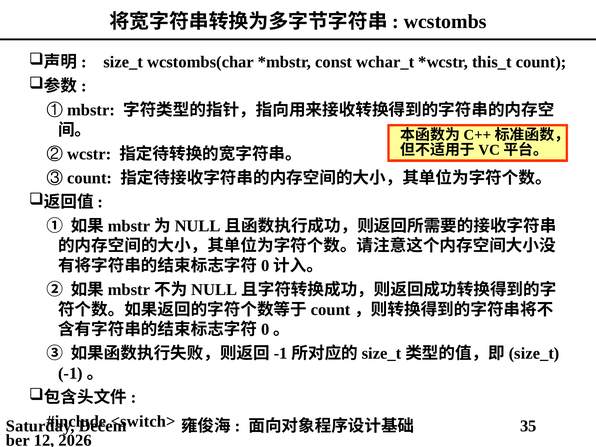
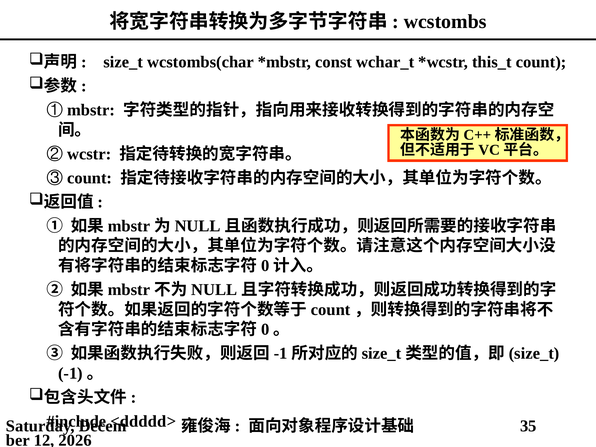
<switch>: <switch> -> <ddddd>
